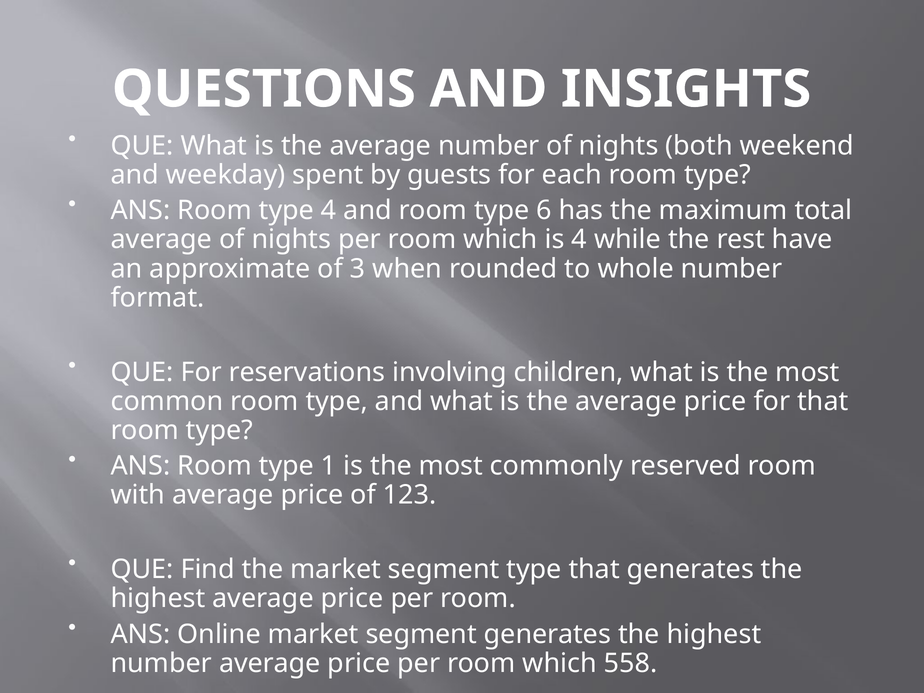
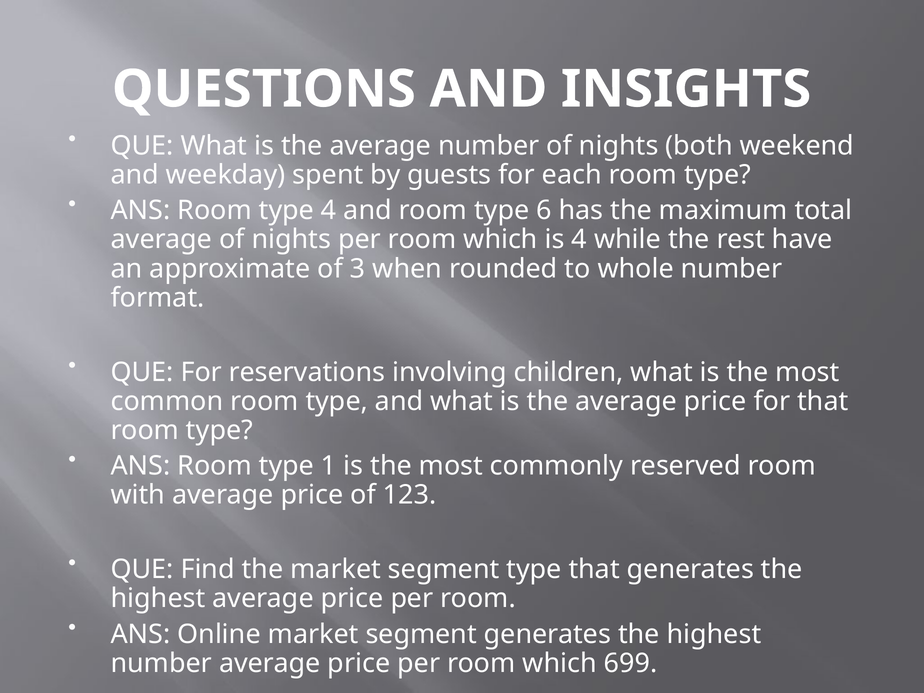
558: 558 -> 699
